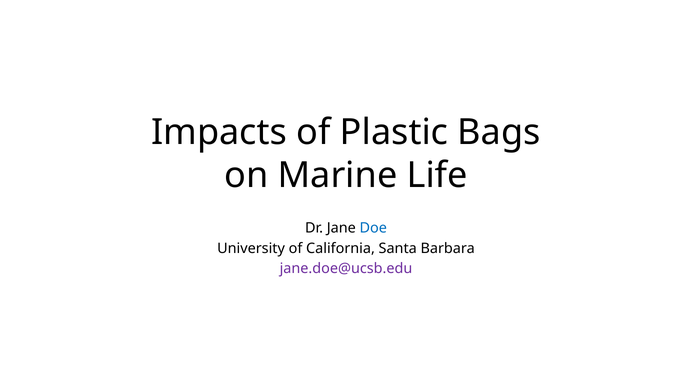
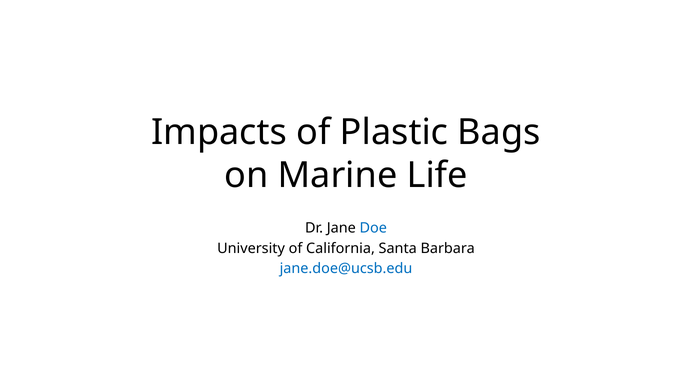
jane.doe@ucsb.edu colour: purple -> blue
